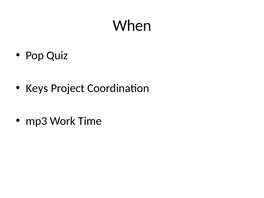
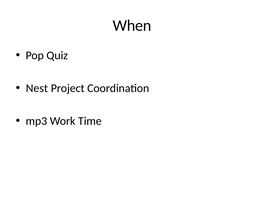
Keys: Keys -> Nest
